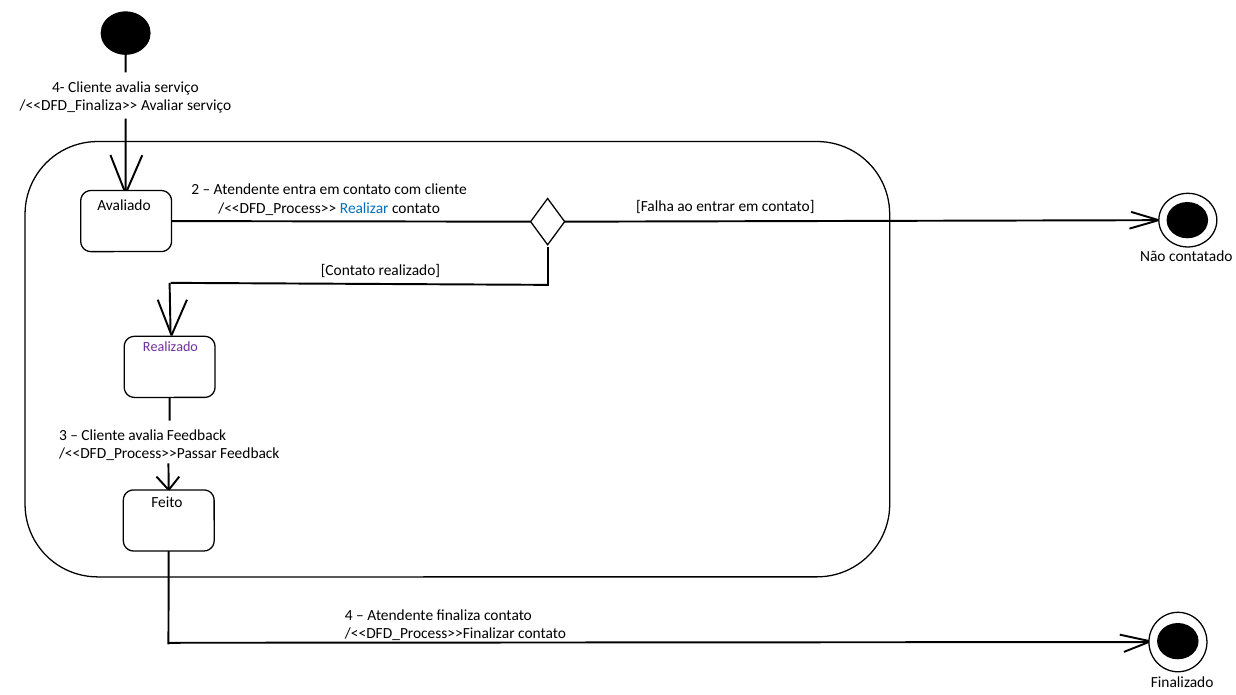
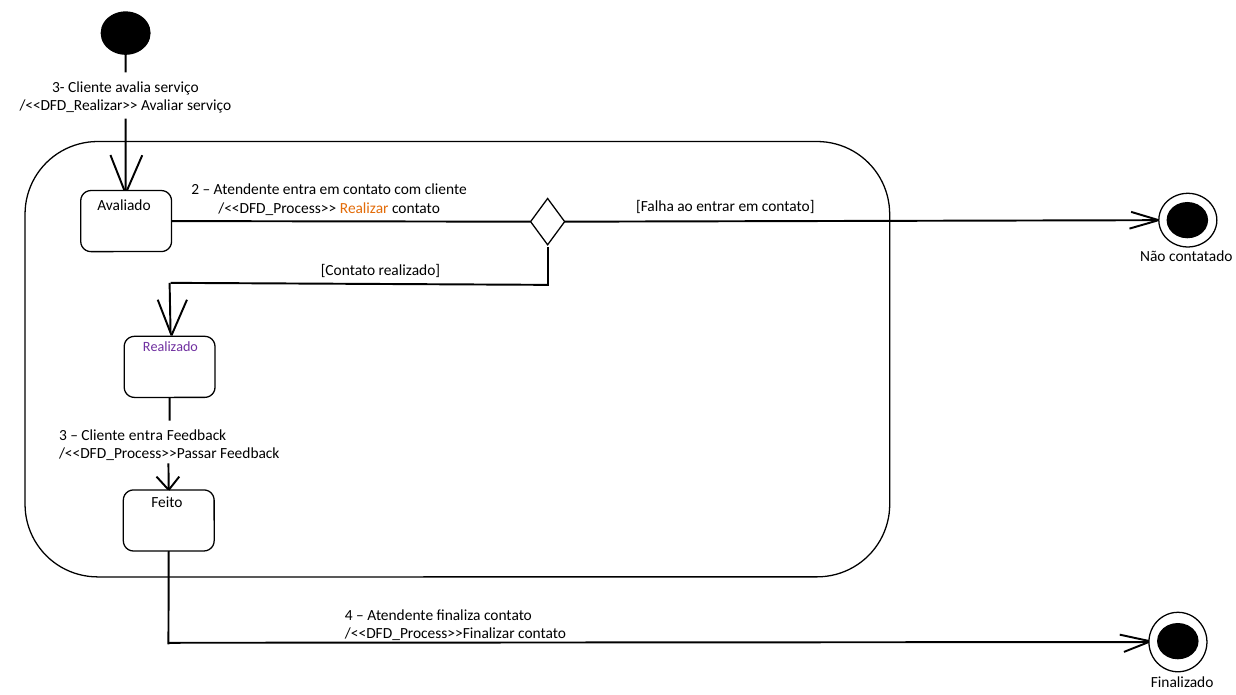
4-: 4- -> 3-
/<<DFD_Finaliza>>: /<<DFD_Finaliza>> -> /<<DFD_Realizar>>
Realizar colour: blue -> orange
avalia at (146, 436): avalia -> entra
